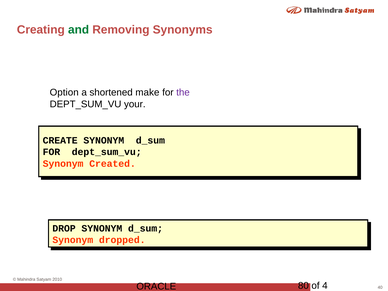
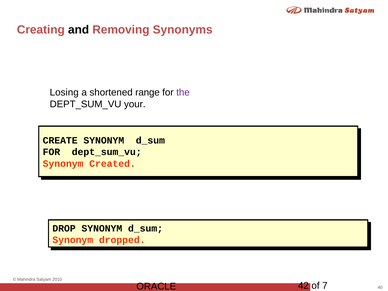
and colour: green -> black
Option: Option -> Losing
make: make -> range
80: 80 -> 42
4: 4 -> 7
